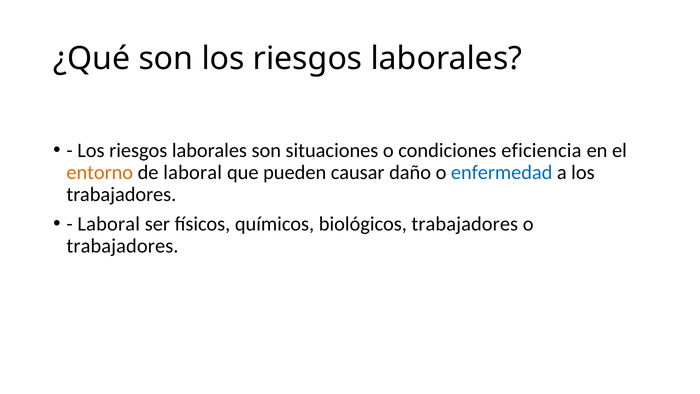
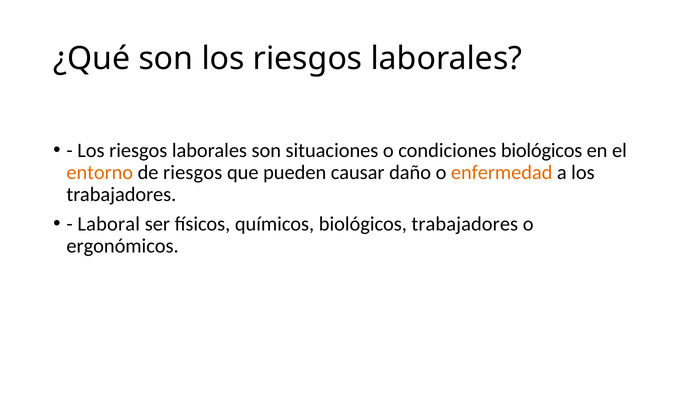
condiciones eficiencia: eficiencia -> biológicos
de laboral: laboral -> riesgos
enfermedad colour: blue -> orange
trabajadores at (123, 246): trabajadores -> ergonómicos
